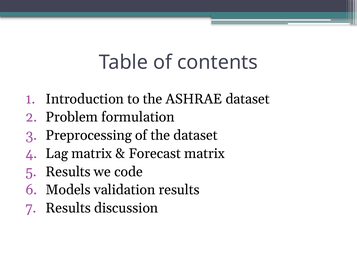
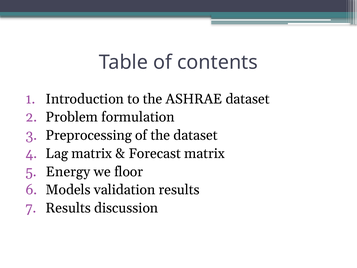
Results at (68, 172): Results -> Energy
code: code -> floor
